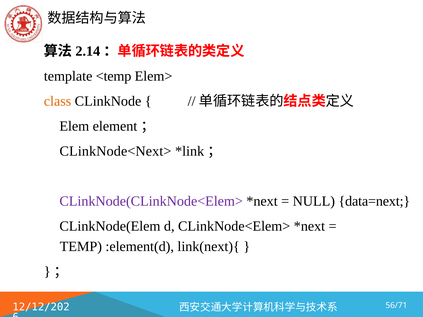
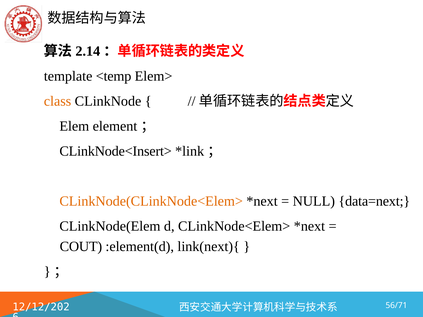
CLinkNode<Next>: CLinkNode<Next> -> CLinkNode<Insert>
CLinkNode(CLinkNode<Elem> colour: purple -> orange
TEMP: TEMP -> COUT
